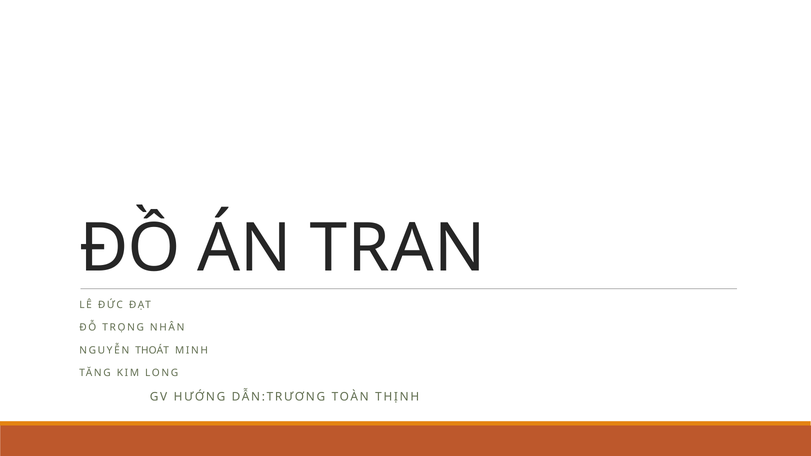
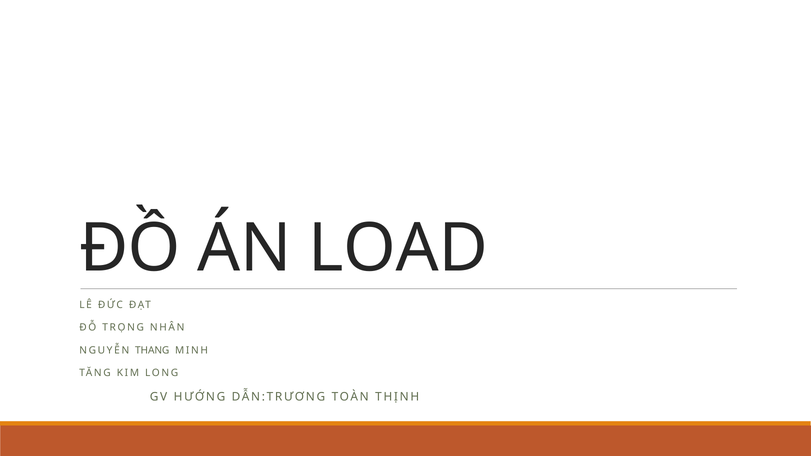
TRAN: TRAN -> LOAD
THOÁT: THOÁT -> THANG
